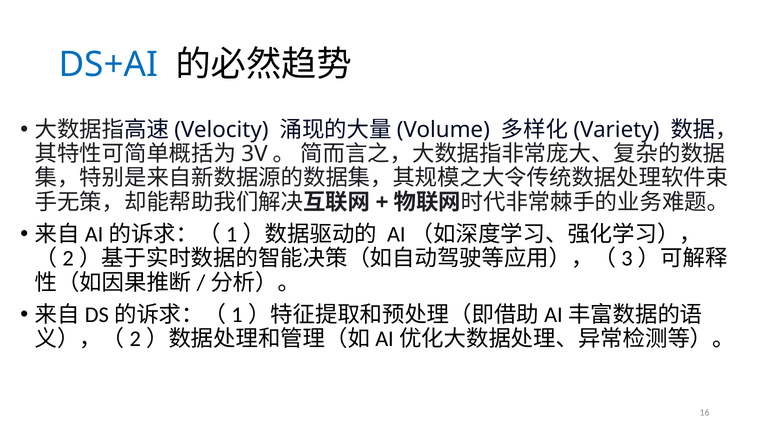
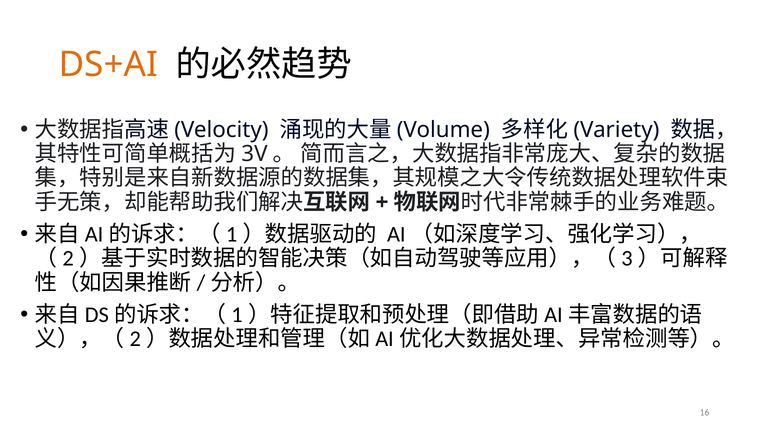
DS+AI colour: blue -> orange
